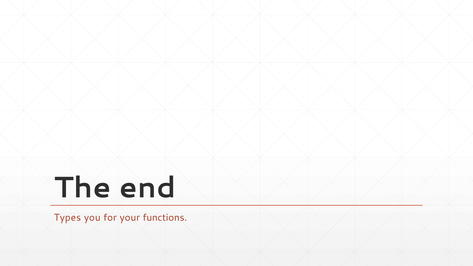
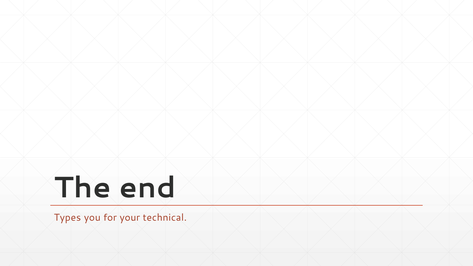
functions: functions -> technical
